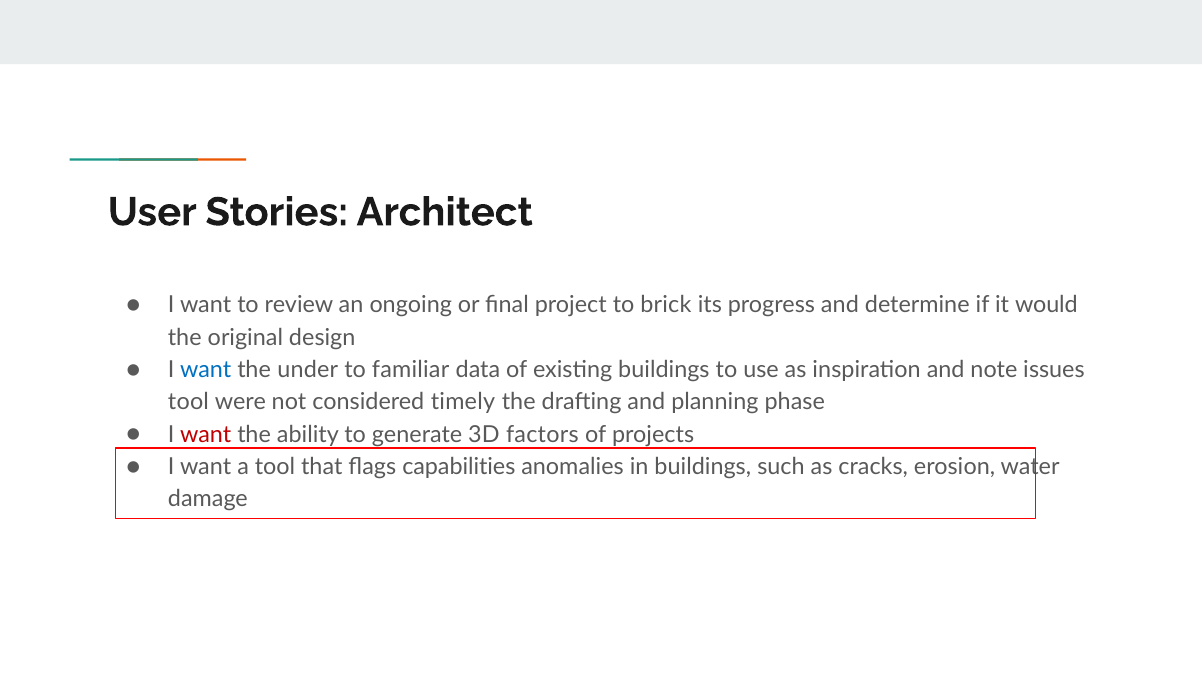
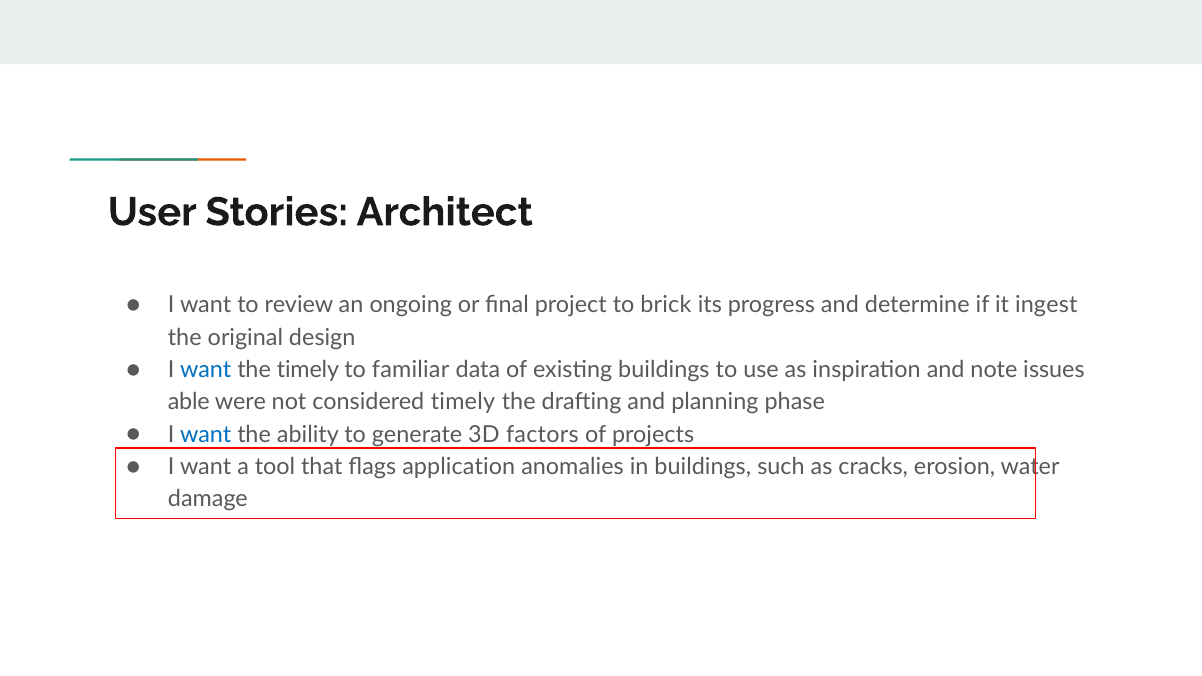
would: would -> ingest
the under: under -> timely
tool at (188, 402): tool -> able
want at (206, 435) colour: red -> blue
capabilities: capabilities -> application
